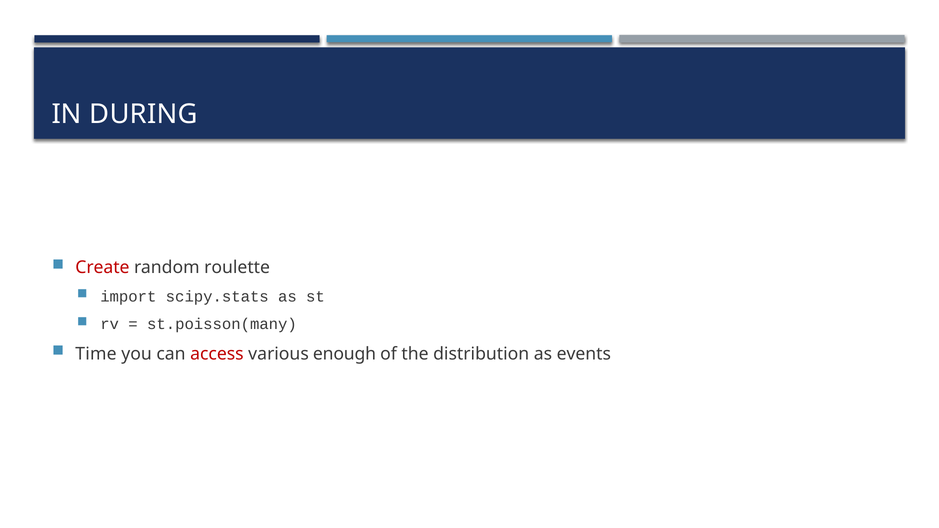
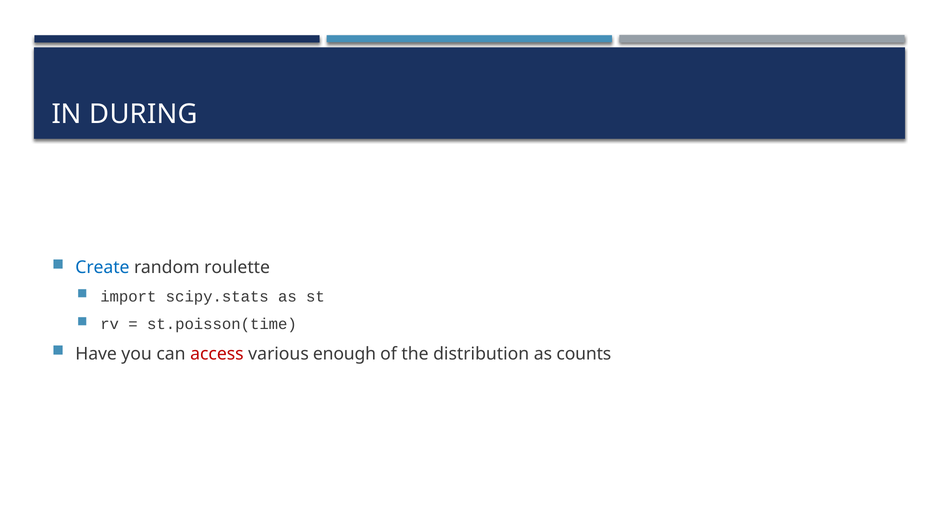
Create colour: red -> blue
st.poisson(many: st.poisson(many -> st.poisson(time
Time: Time -> Have
events: events -> counts
